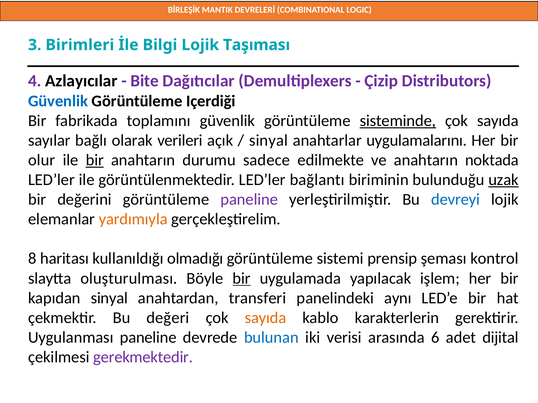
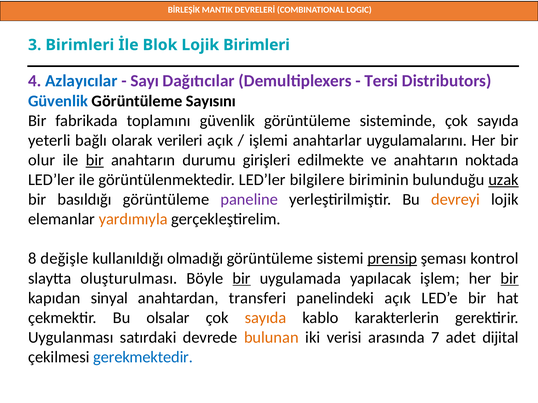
Bilgi: Bilgi -> Blok
Lojik Taşıması: Taşıması -> Birimleri
Azlayıcılar colour: black -> blue
Bite: Bite -> Sayı
Çizip: Çizip -> Tersi
Içerdiği: Içerdiği -> Sayısını
sisteminde underline: present -> none
sayılar: sayılar -> yeterli
sinyal at (268, 141): sinyal -> işlemi
sadece: sadece -> girişleri
bağlantı: bağlantı -> bilgilere
değerini: değerini -> basıldığı
devreyi colour: blue -> orange
haritası: haritası -> değişle
prensip underline: none -> present
bir at (510, 279) underline: none -> present
panelindeki aynı: aynı -> açık
değeri: değeri -> olsalar
Uygulanması paneline: paneline -> satırdaki
bulunan colour: blue -> orange
6: 6 -> 7
gerekmektedir colour: purple -> blue
